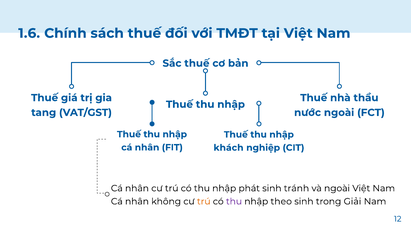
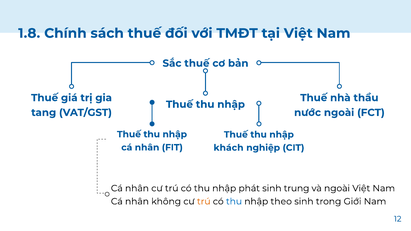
1.6: 1.6 -> 1.8
tránh: tránh -> trung
thu at (234, 202) colour: purple -> blue
Giải: Giải -> Giới
